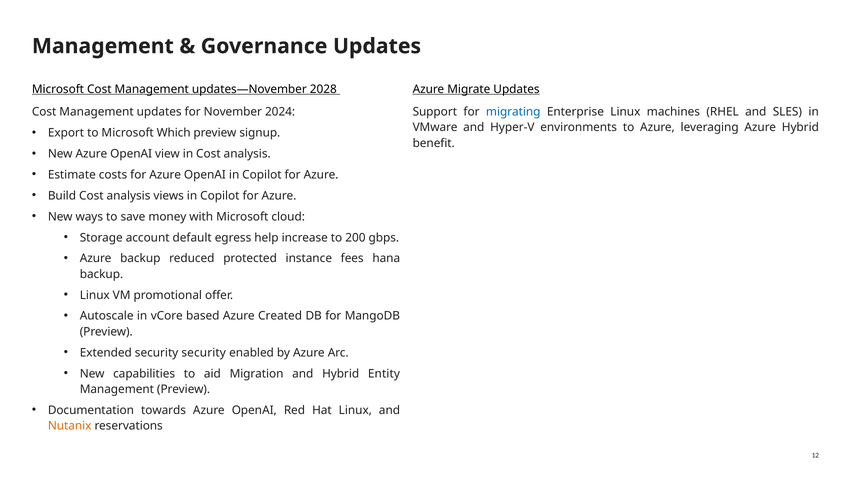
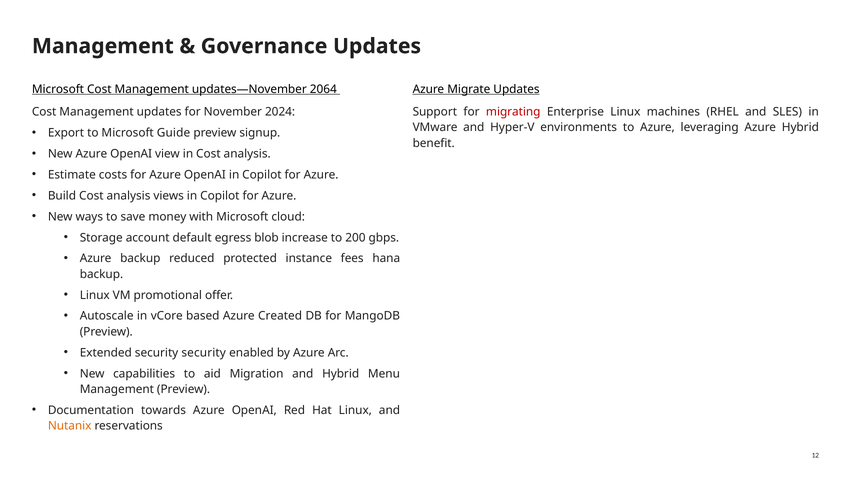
2028: 2028 -> 2064
migrating colour: blue -> red
Which: Which -> Guide
help: help -> blob
Entity: Entity -> Menu
